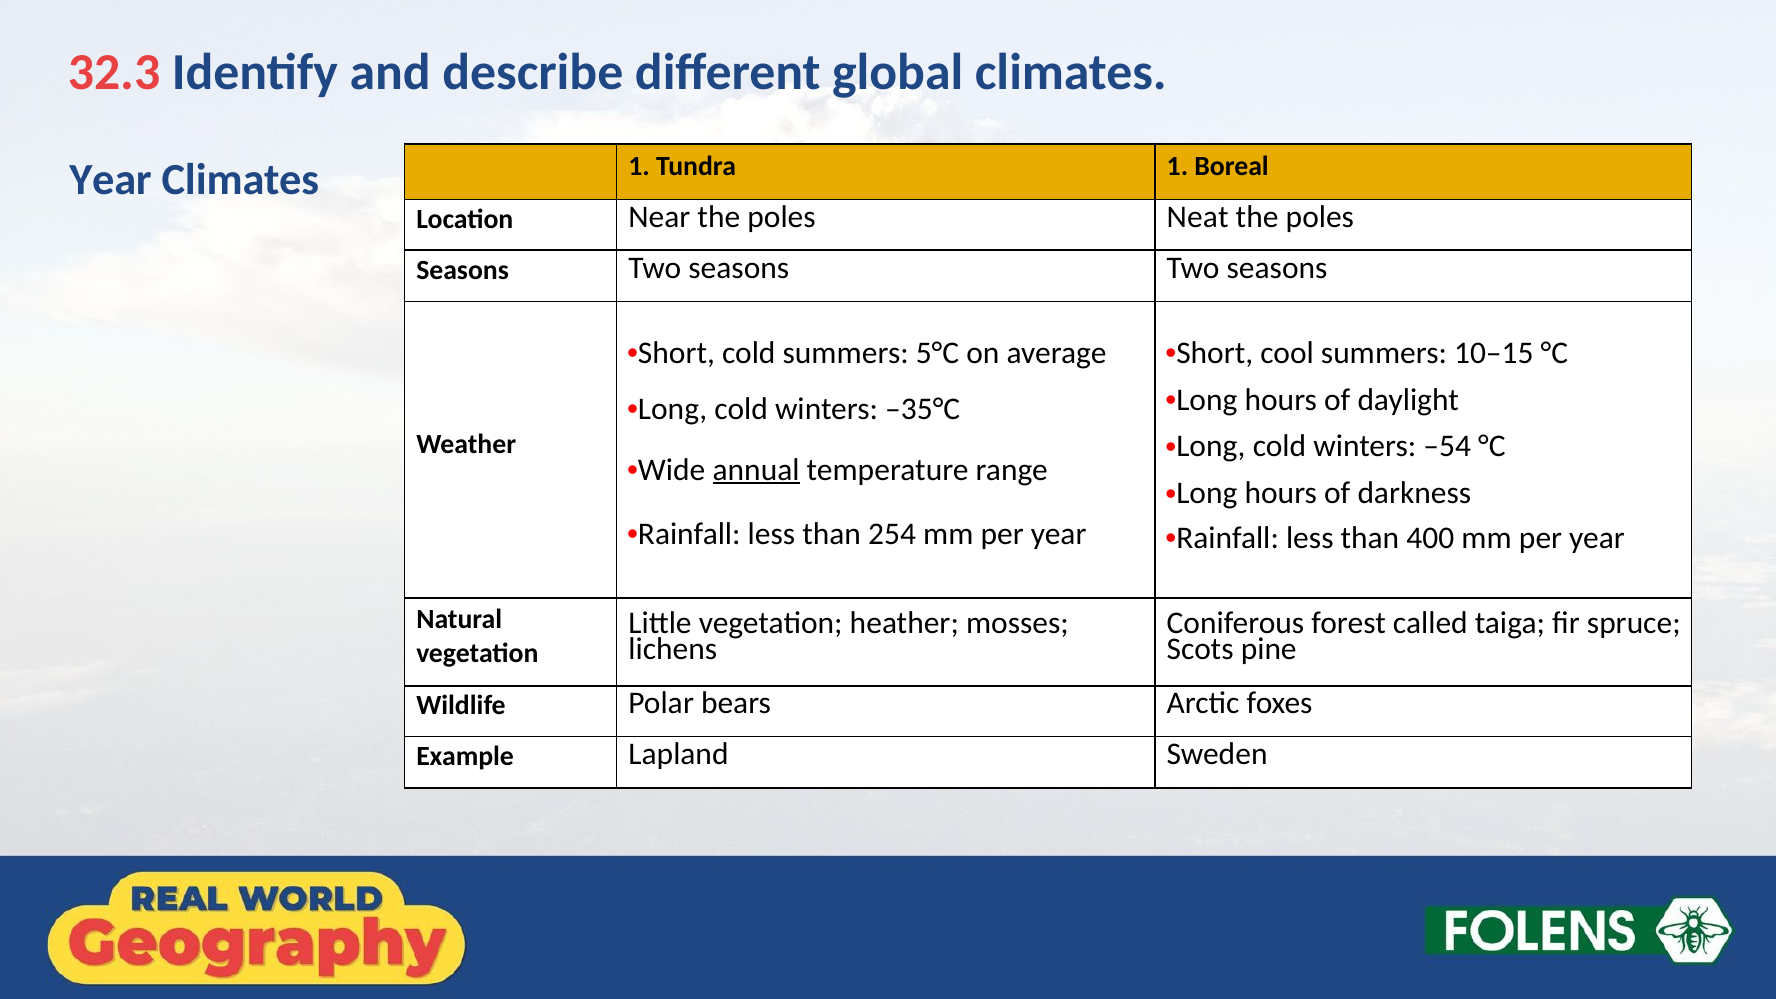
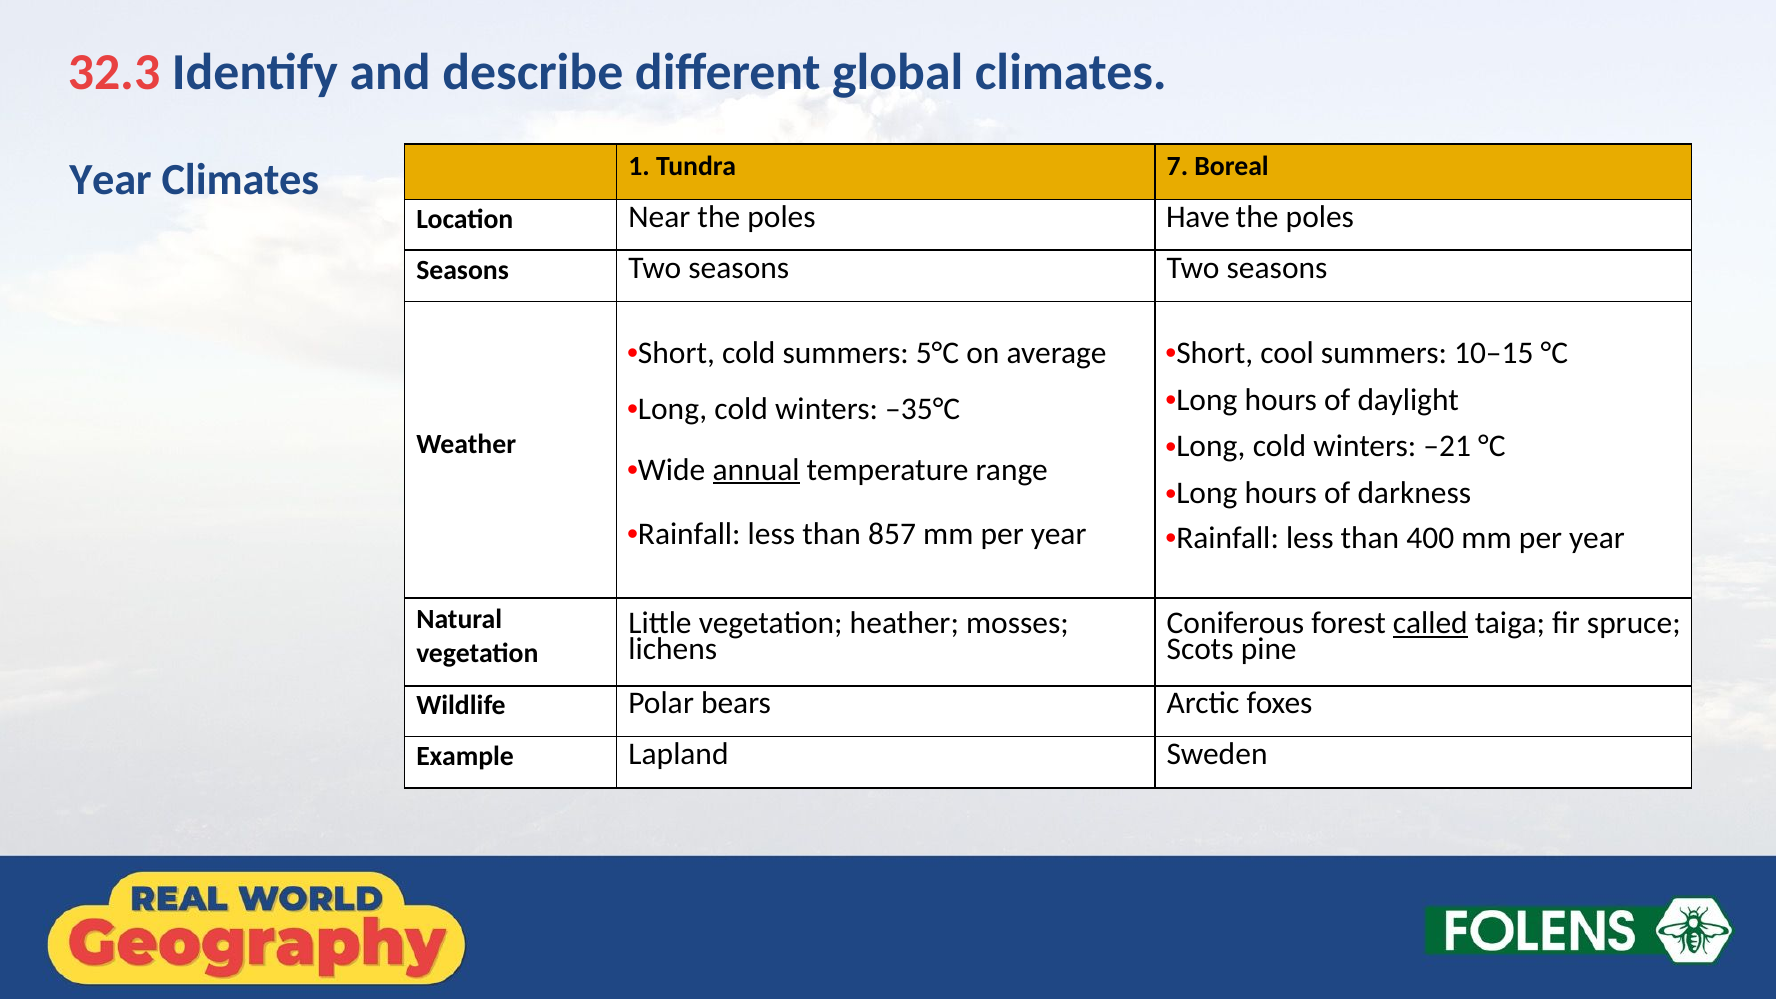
Tundra 1: 1 -> 7
Neat: Neat -> Have
–54: –54 -> –21
254: 254 -> 857
called underline: none -> present
